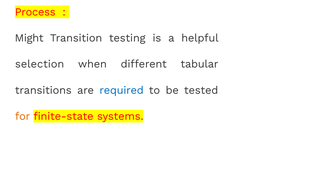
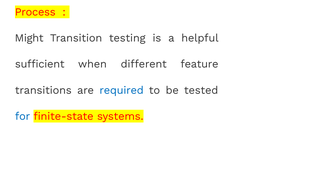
selection: selection -> sufficient
tabular: tabular -> feature
for colour: orange -> blue
